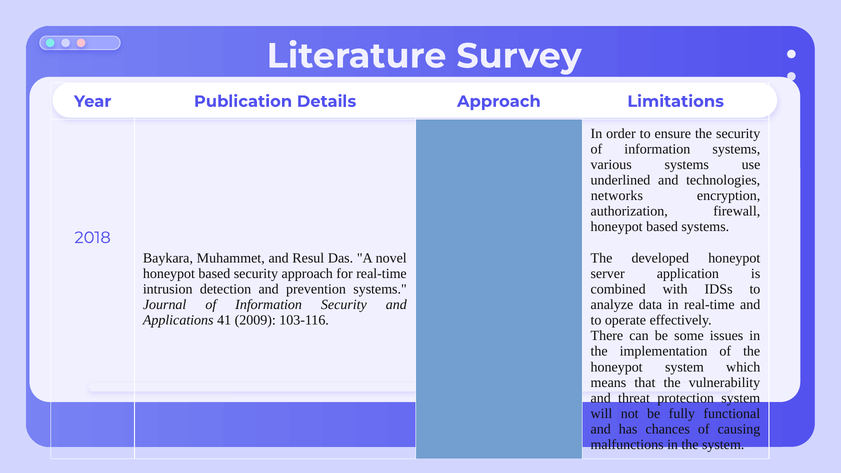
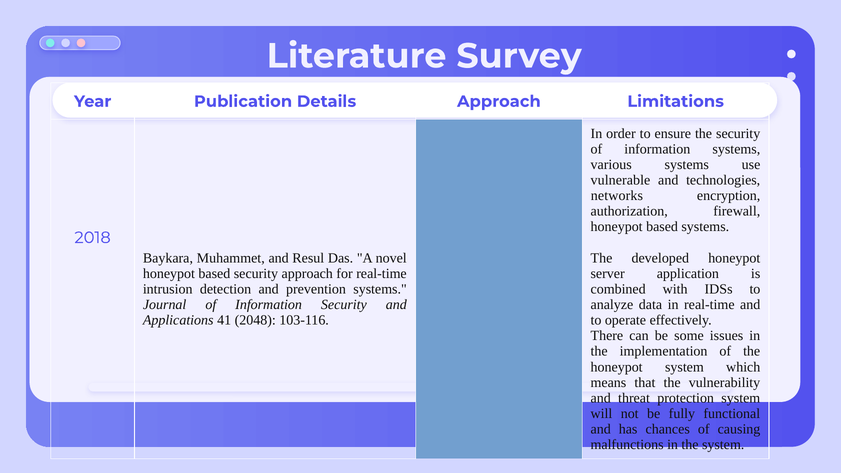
underlined: underlined -> vulnerable
2009: 2009 -> 2048
